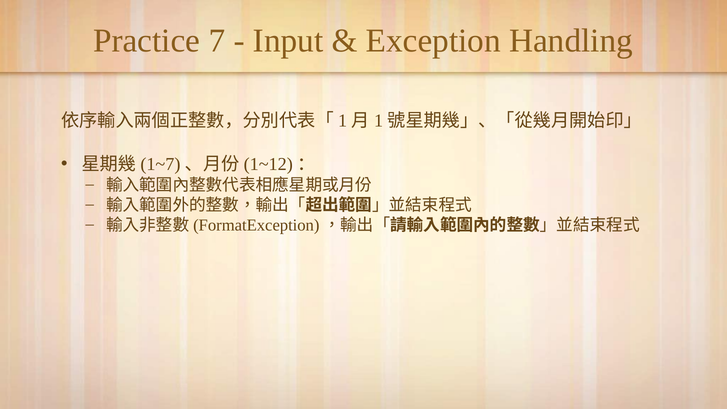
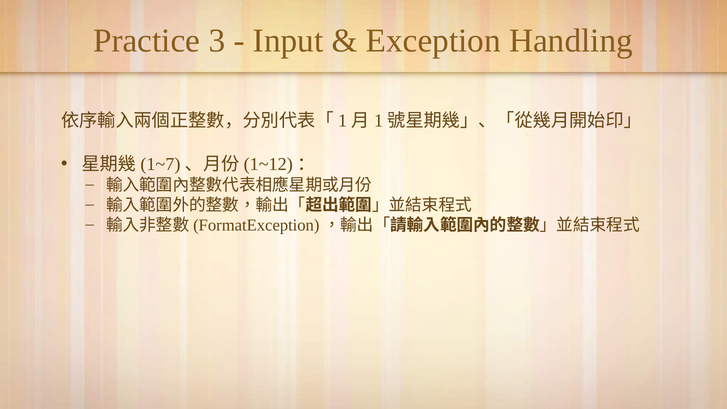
7: 7 -> 3
